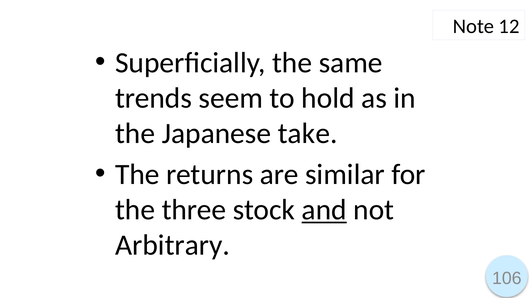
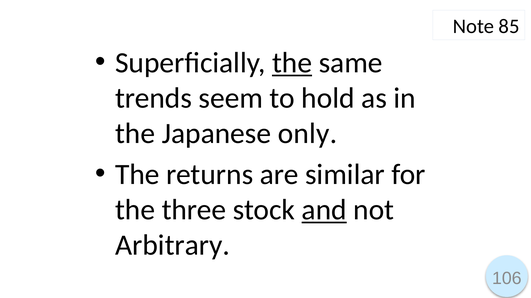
12: 12 -> 85
the at (292, 63) underline: none -> present
take: take -> only
